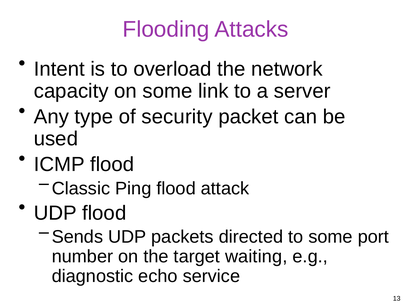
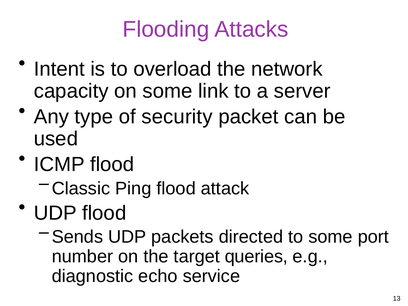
waiting: waiting -> queries
